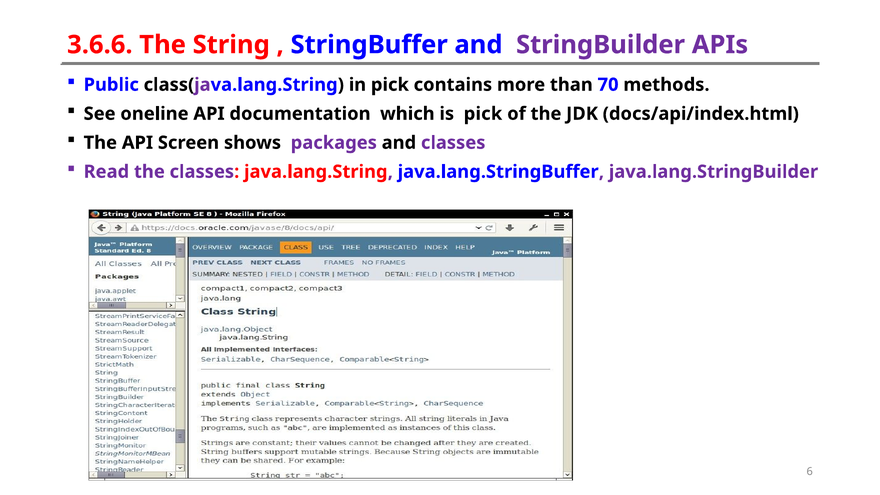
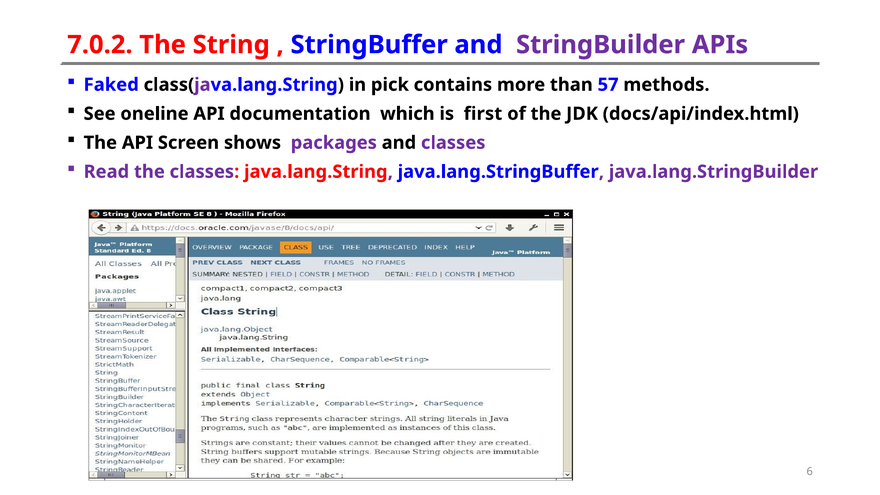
3.6.6: 3.6.6 -> 7.0.2
Public: Public -> Faked
70: 70 -> 57
is pick: pick -> first
